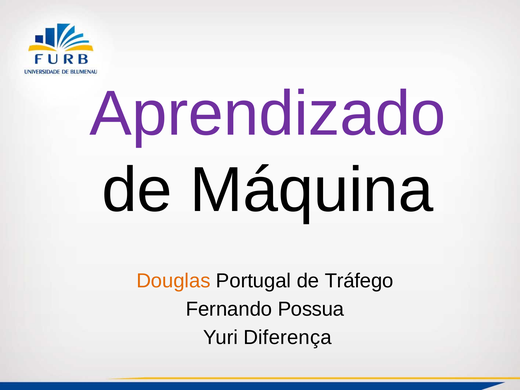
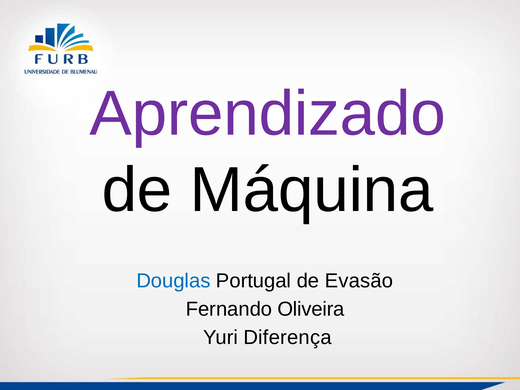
Douglas colour: orange -> blue
Tráfego: Tráfego -> Evasão
Possua: Possua -> Oliveira
